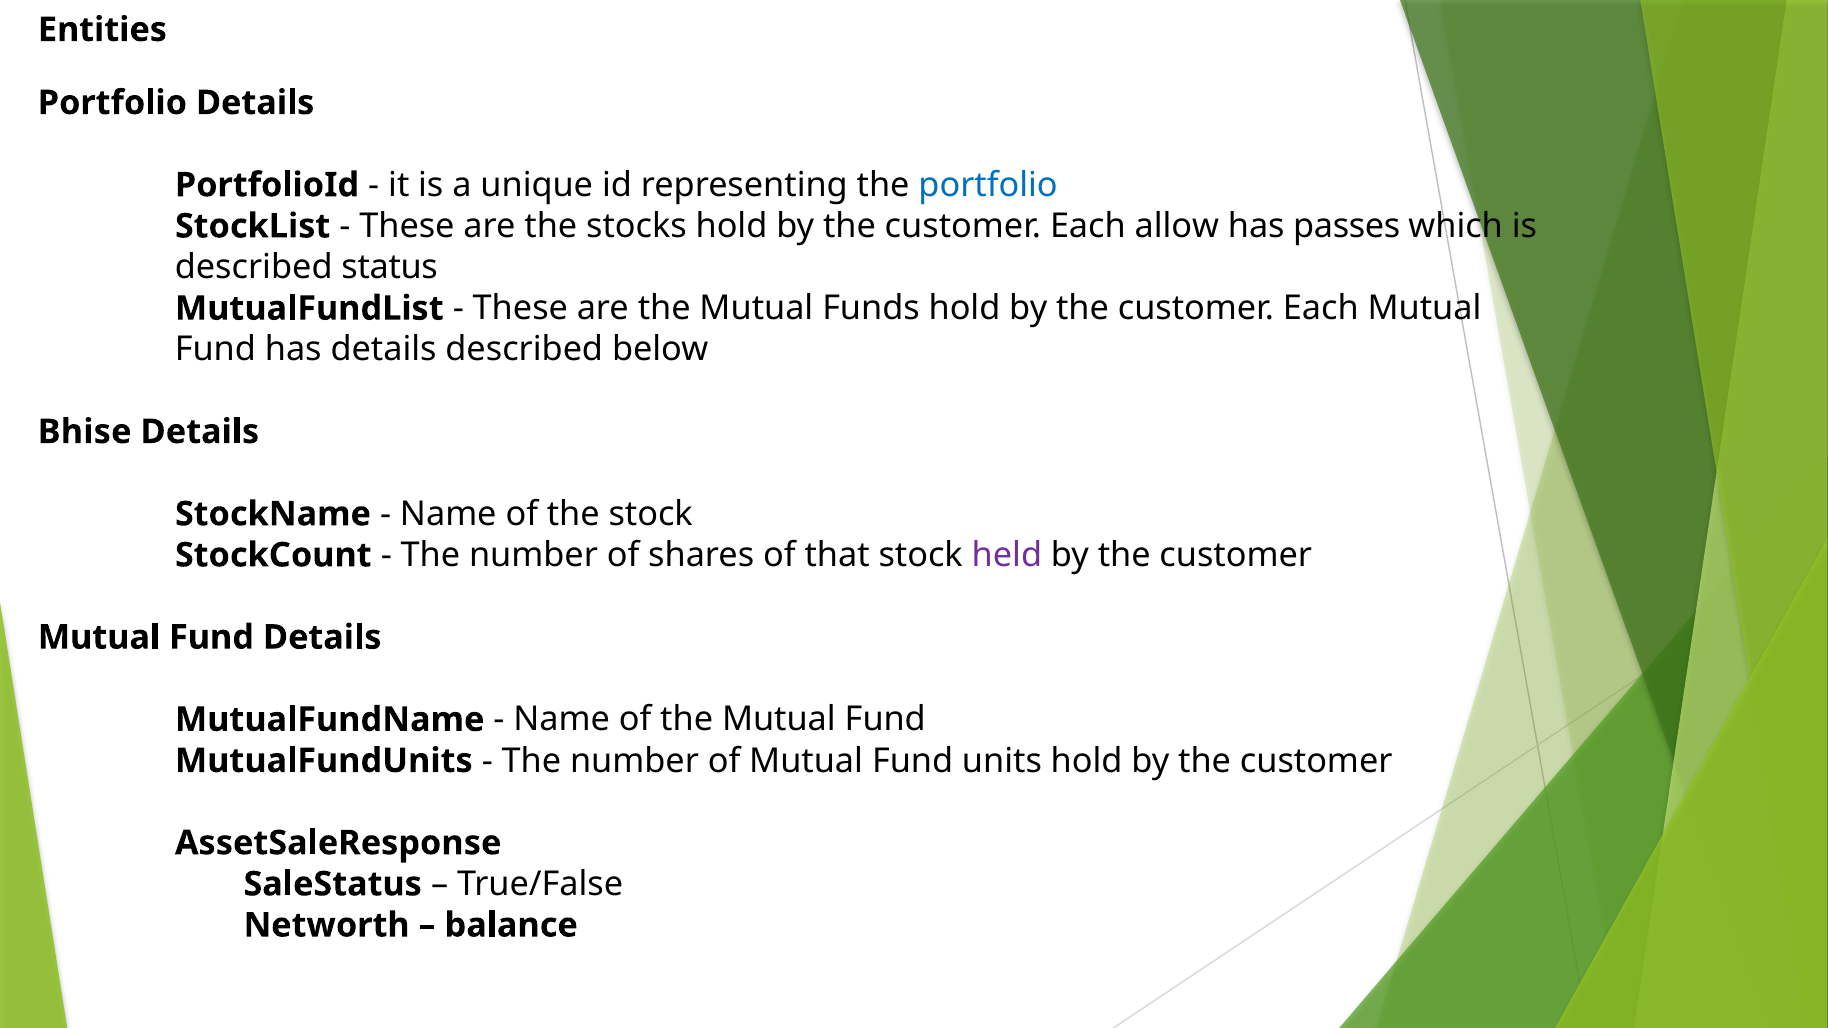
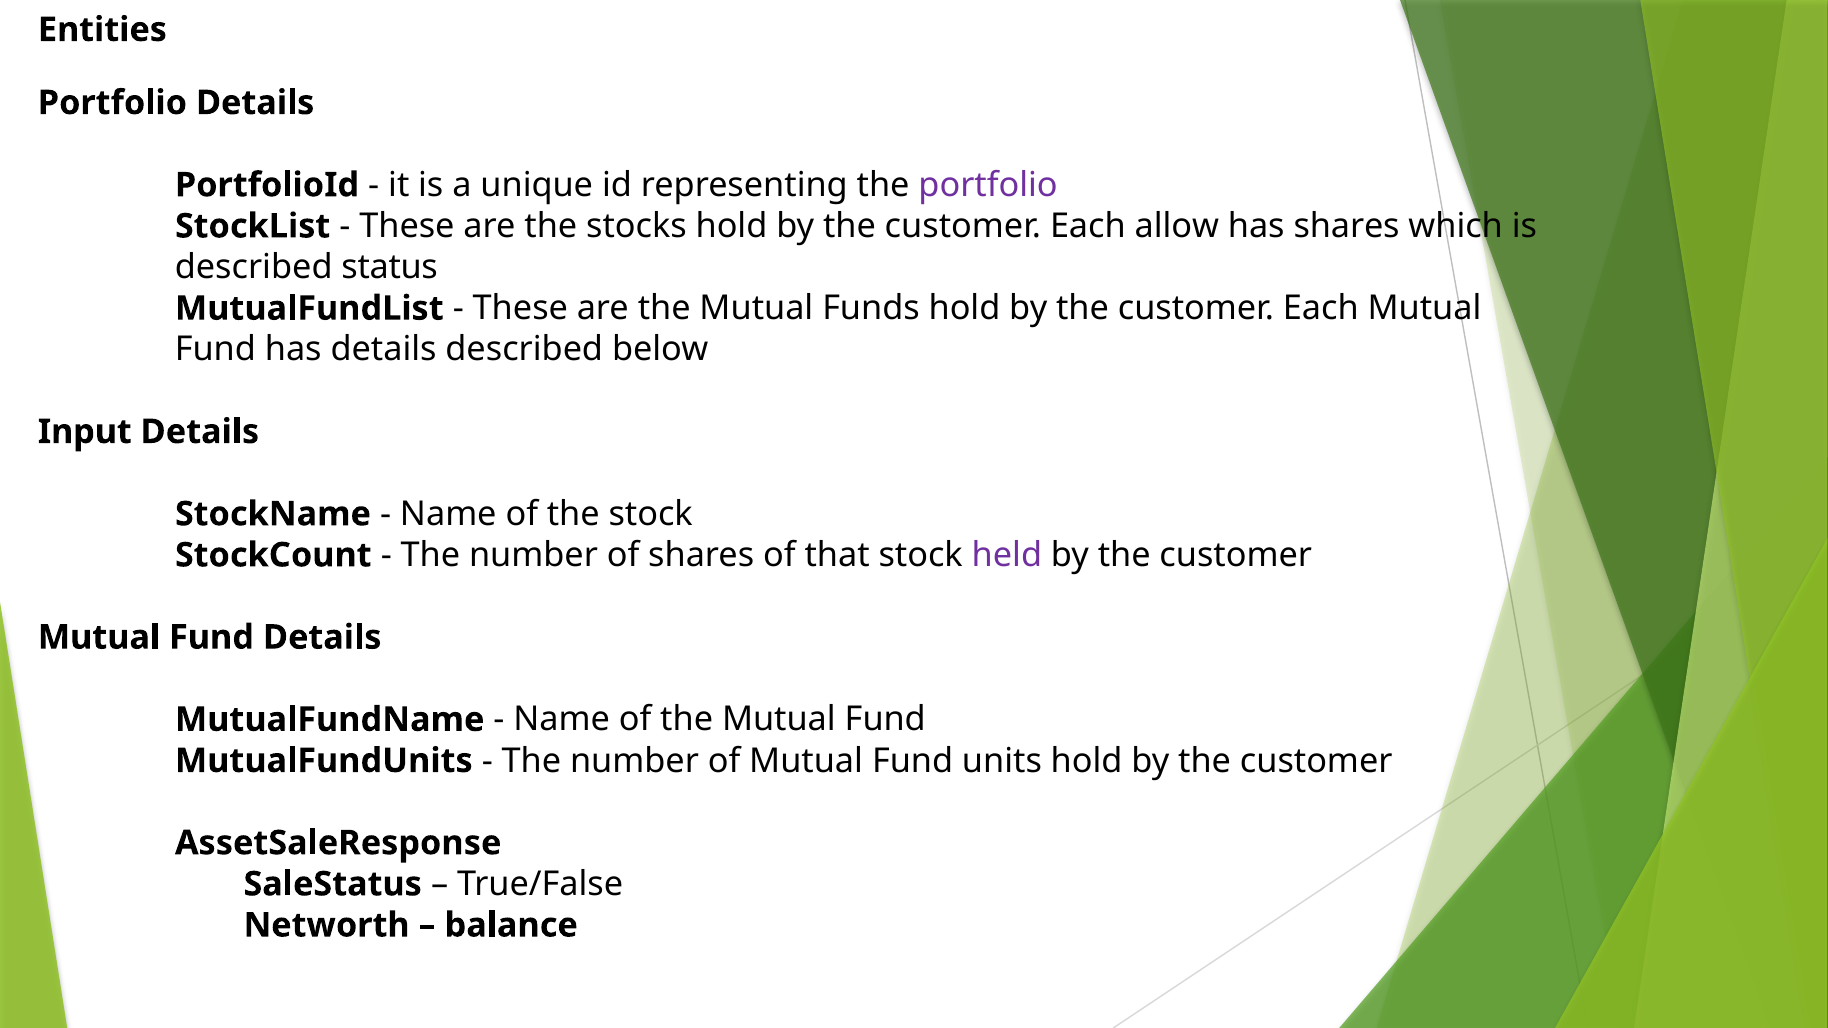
portfolio at (988, 185) colour: blue -> purple
has passes: passes -> shares
Bhise: Bhise -> Input
